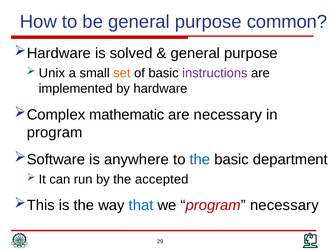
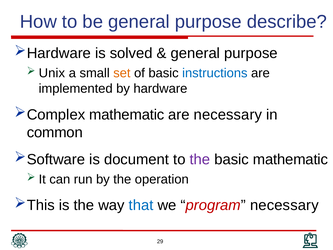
common: common -> describe
instructions colour: purple -> blue
program at (55, 132): program -> common
anywhere: anywhere -> document
the at (200, 159) colour: blue -> purple
basic department: department -> mathematic
accepted: accepted -> operation
